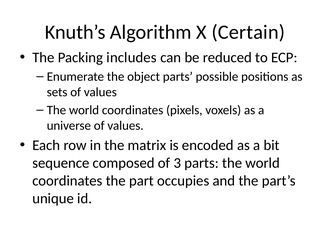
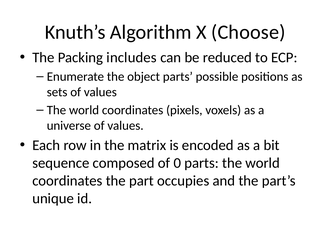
Certain: Certain -> Choose
3: 3 -> 0
